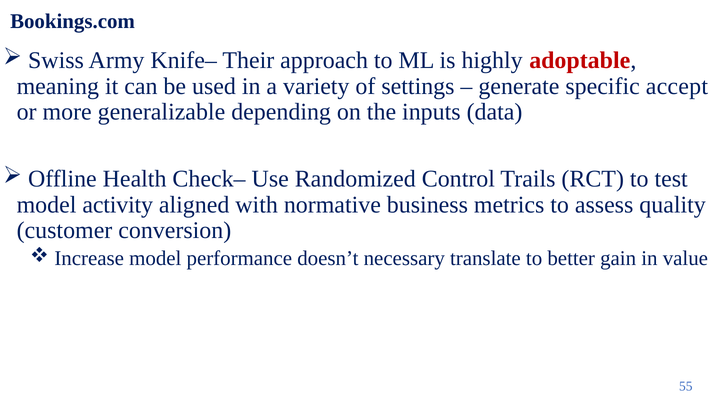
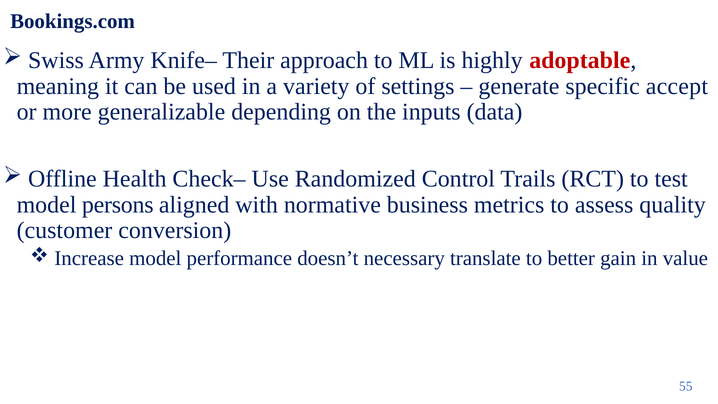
activity: activity -> persons
